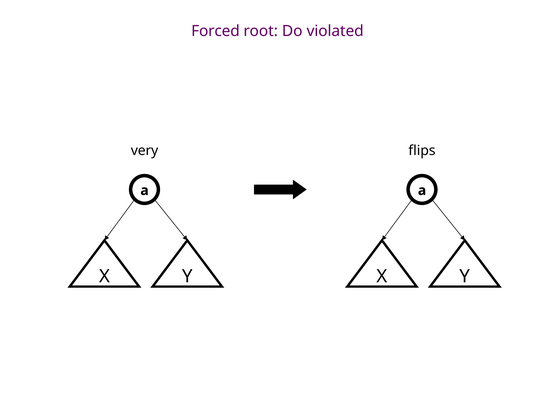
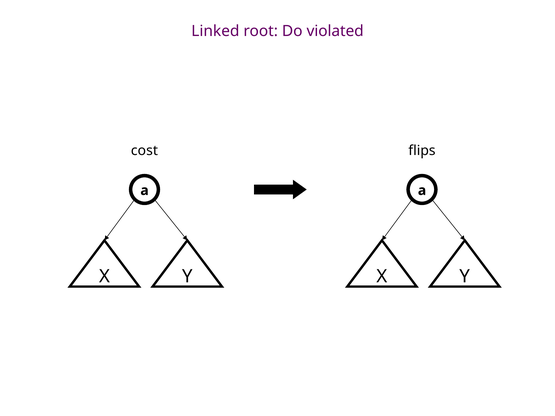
Forced: Forced -> Linked
very: very -> cost
